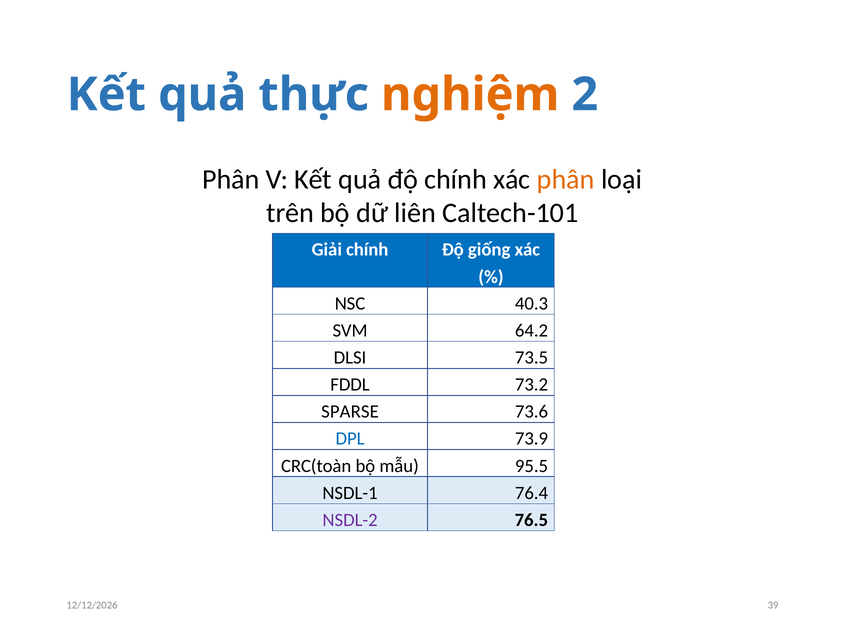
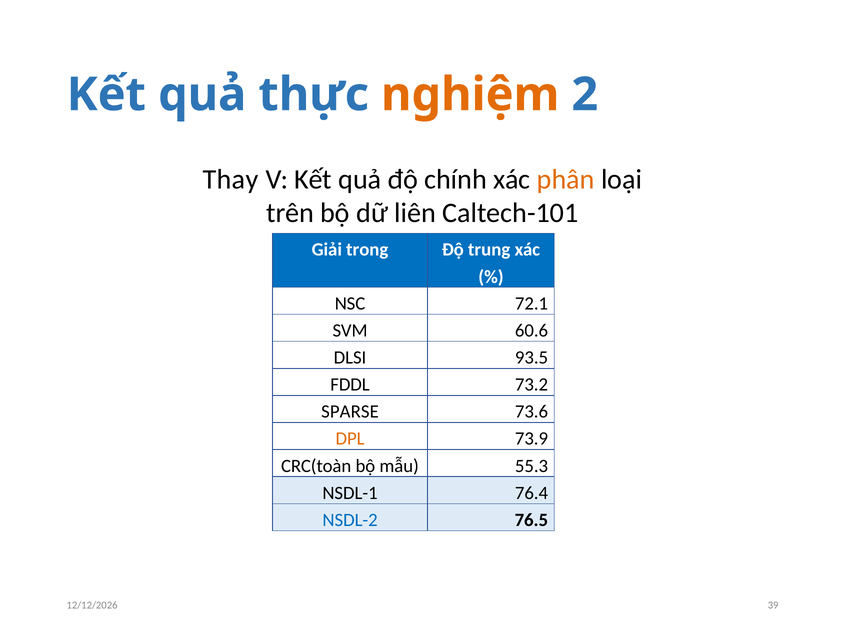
Phân at (231, 179): Phân -> Thay
Giải chính: chính -> trong
giống: giống -> trung
40.3: 40.3 -> 72.1
64.2: 64.2 -> 60.6
73.5: 73.5 -> 93.5
DPL colour: blue -> orange
95.5: 95.5 -> 55.3
NSDL-2 colour: purple -> blue
